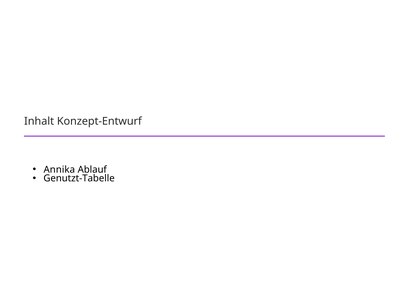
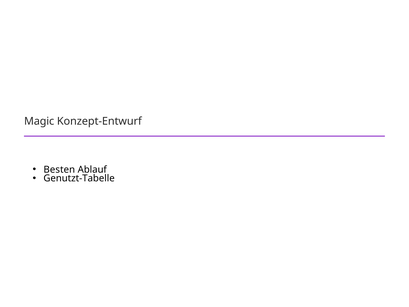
Inhalt: Inhalt -> Magic
Annika: Annika -> Besten
